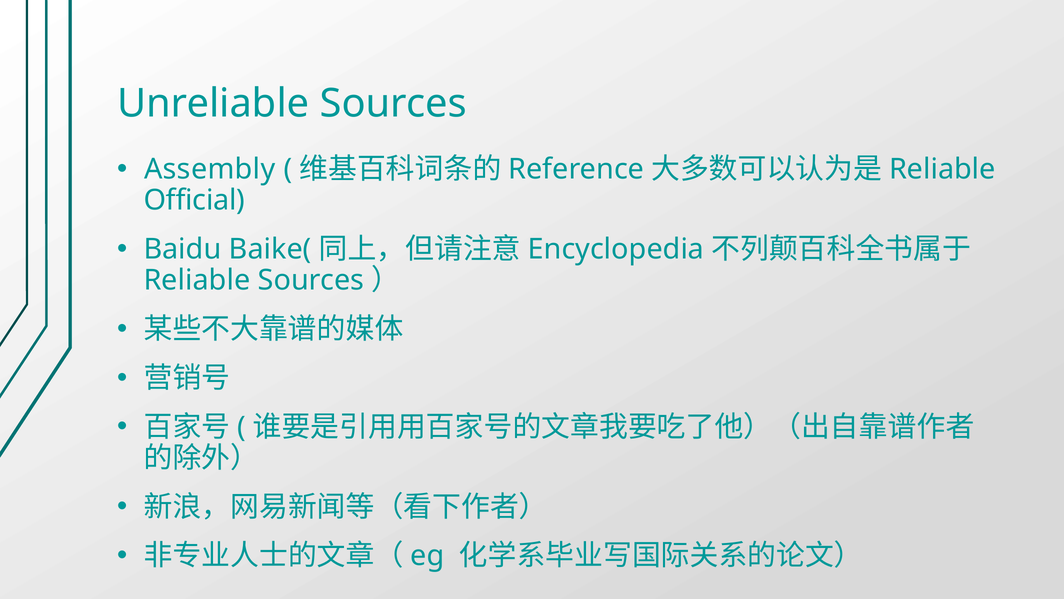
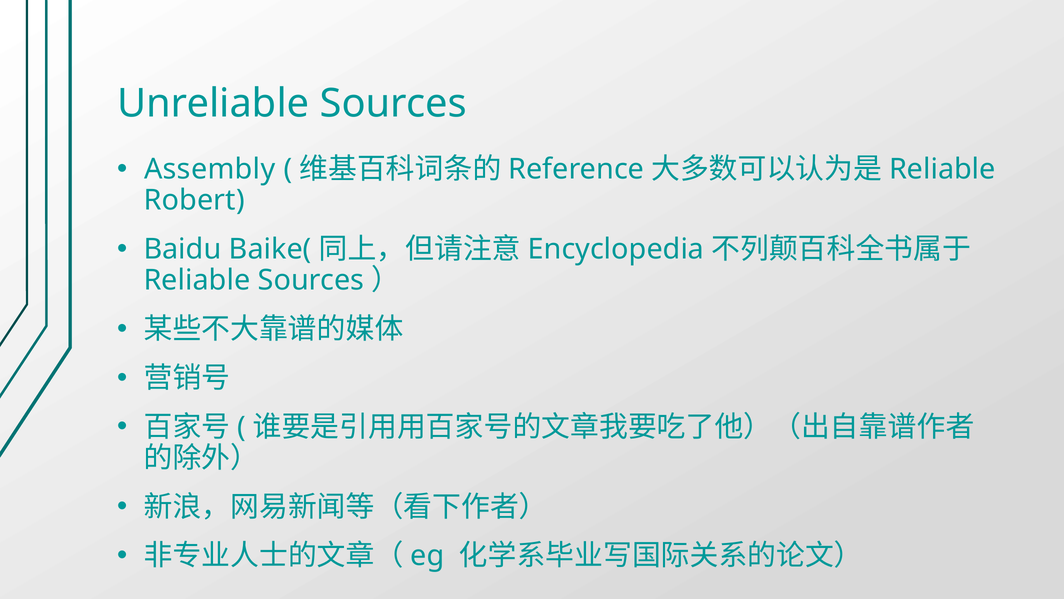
Official: Official -> Robert
